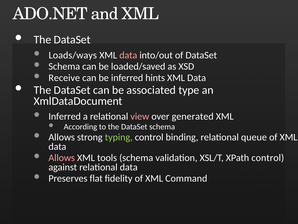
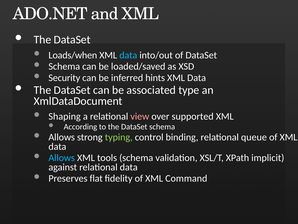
Loads/ways: Loads/ways -> Loads/when
data at (128, 55) colour: pink -> light blue
Receive: Receive -> Security
Inferred at (65, 116): Inferred -> Shaping
generated: generated -> supported
Allows at (62, 157) colour: pink -> light blue
XPath control: control -> implicit
